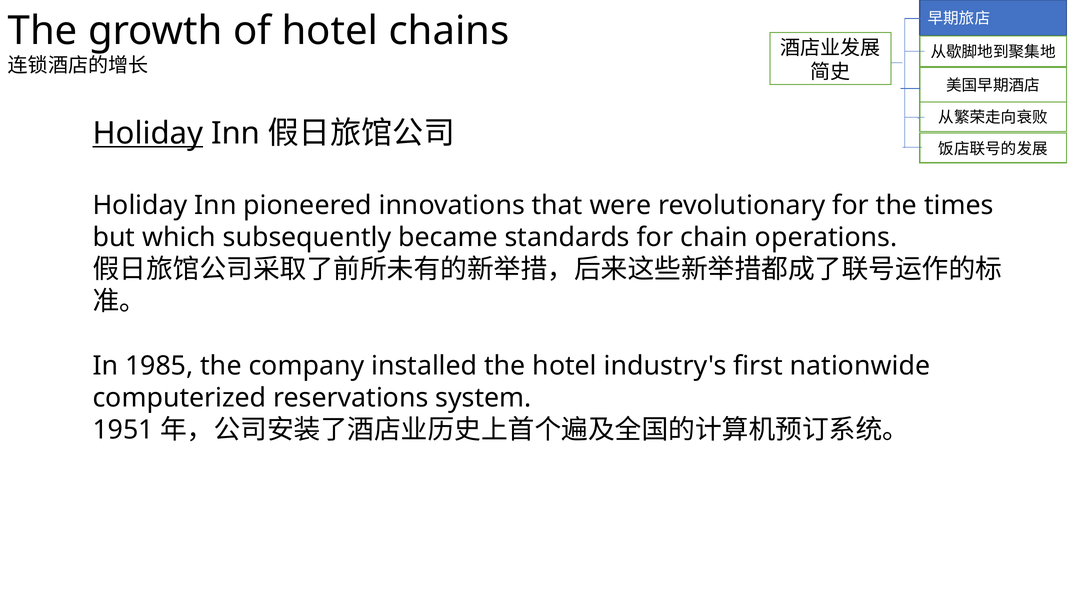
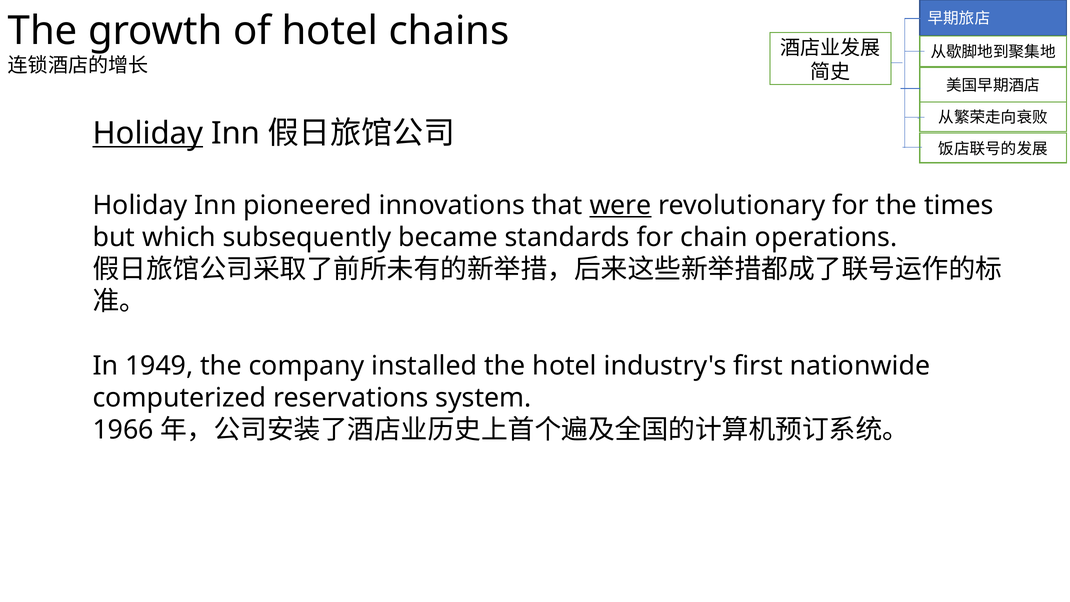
were underline: none -> present
1985: 1985 -> 1949
1951: 1951 -> 1966
